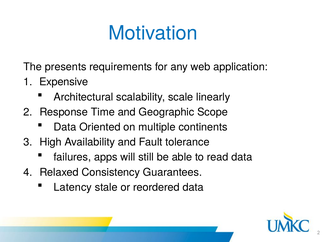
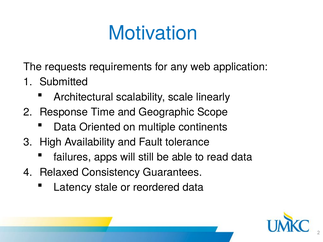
presents: presents -> requests
Expensive: Expensive -> Submitted
